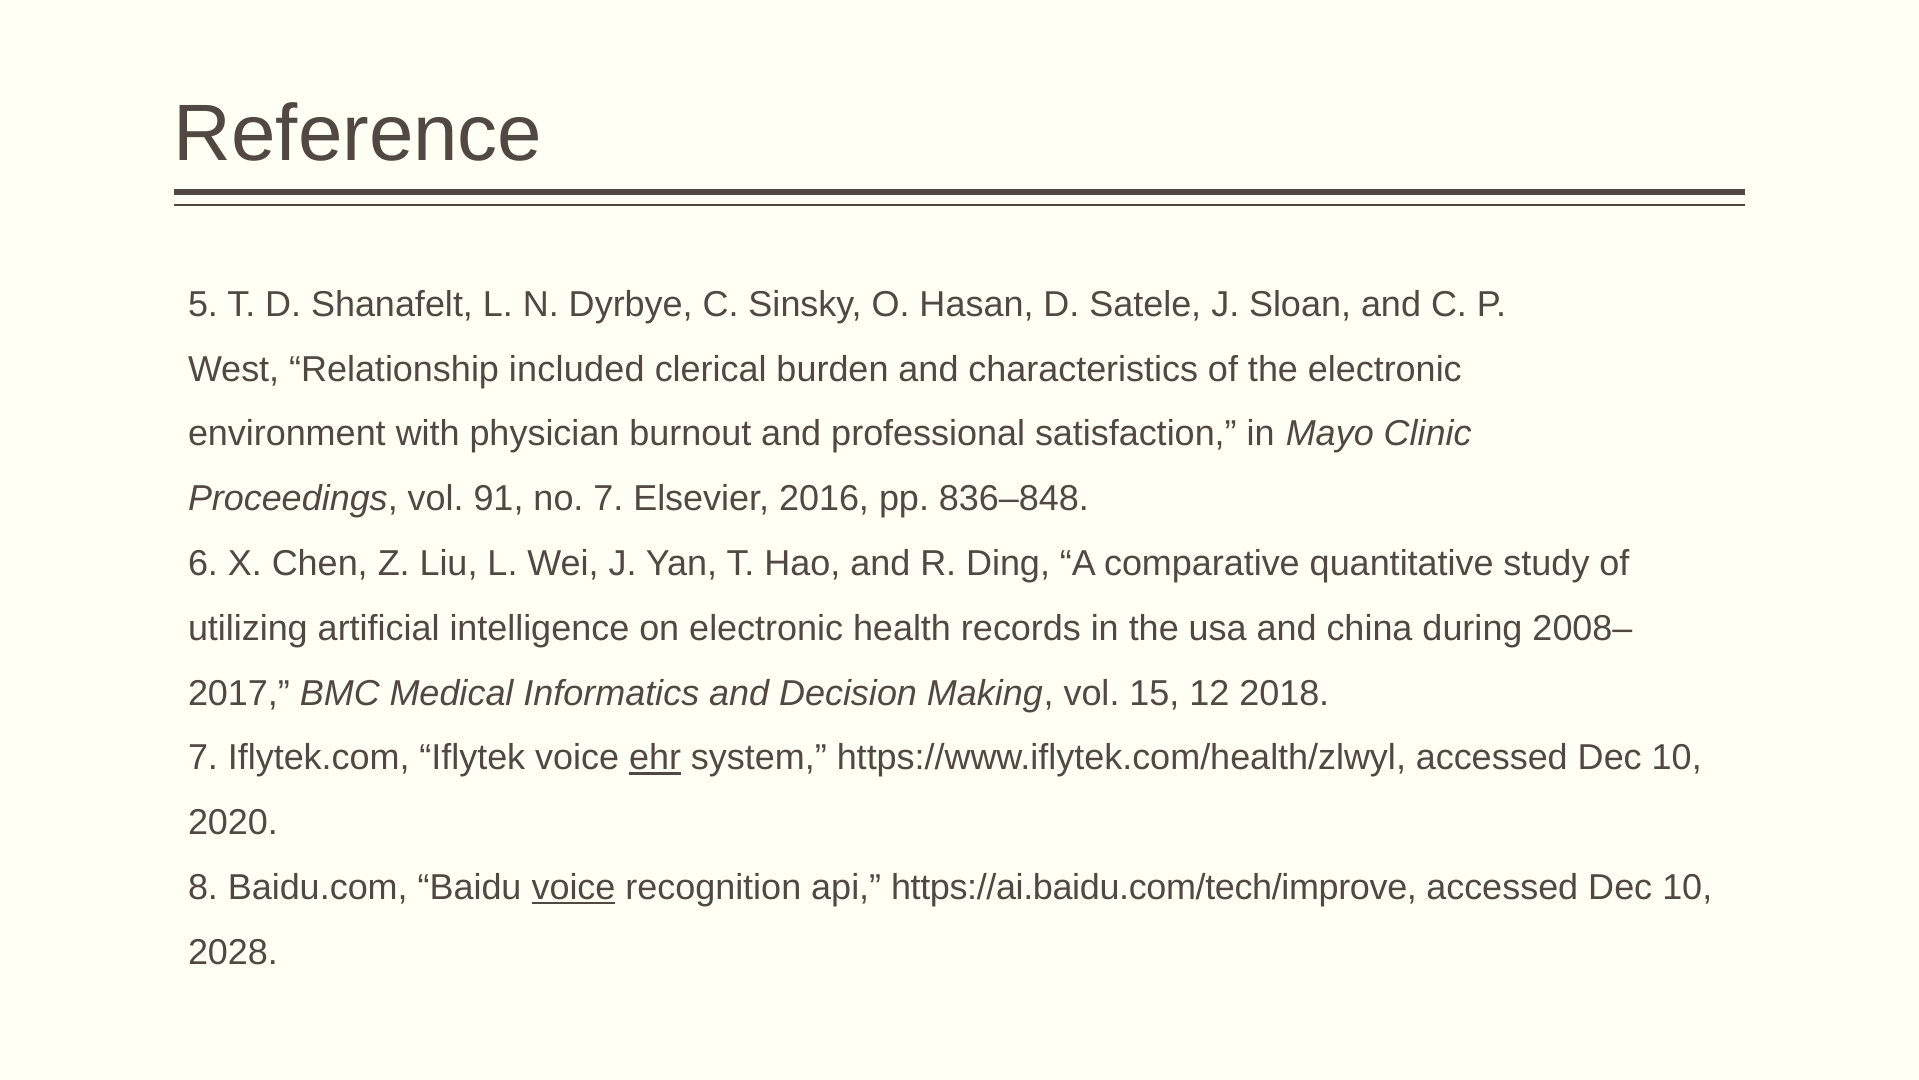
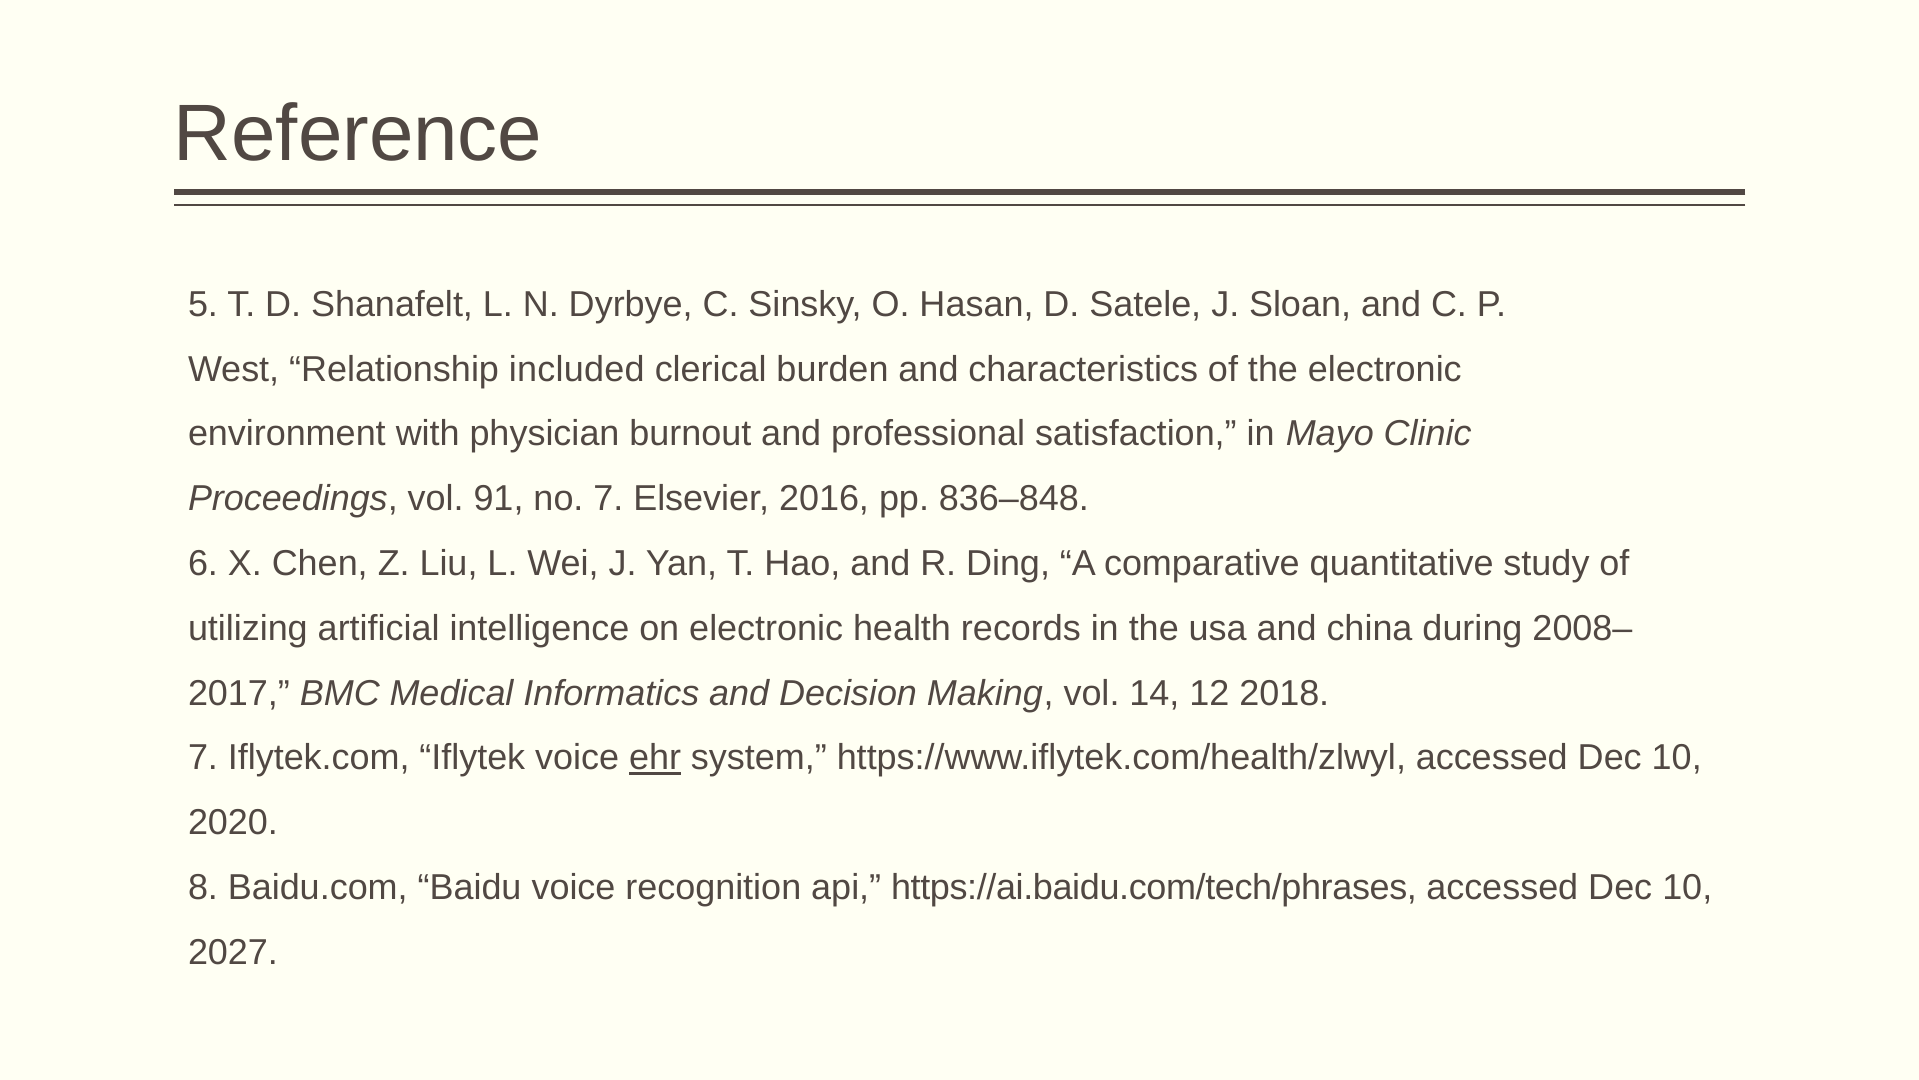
15: 15 -> 14
voice at (574, 887) underline: present -> none
https://ai.baidu.com/tech/improve: https://ai.baidu.com/tech/improve -> https://ai.baidu.com/tech/phrases
2028: 2028 -> 2027
